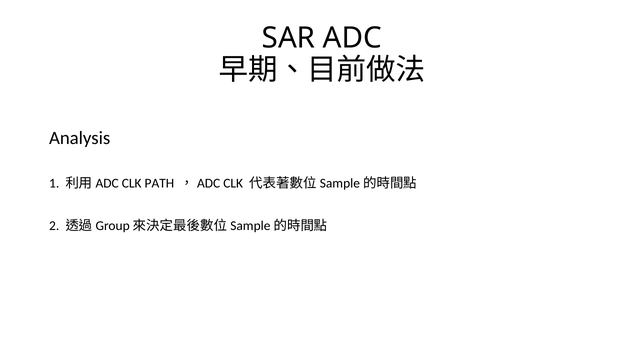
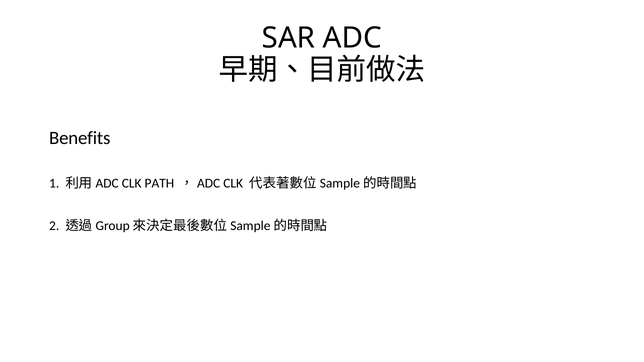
Analysis: Analysis -> Benefits
